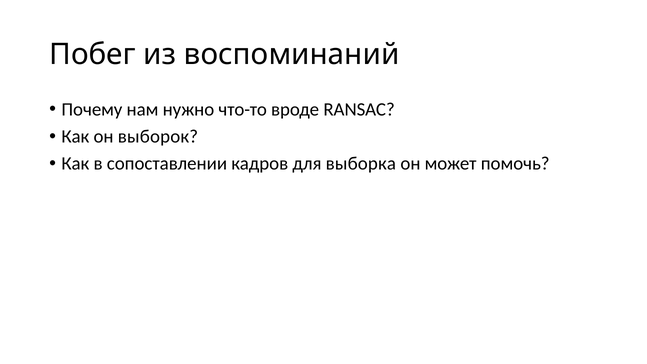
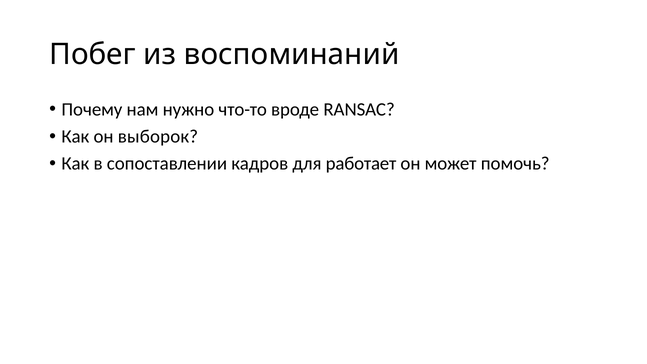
выборка: выборка -> работает
